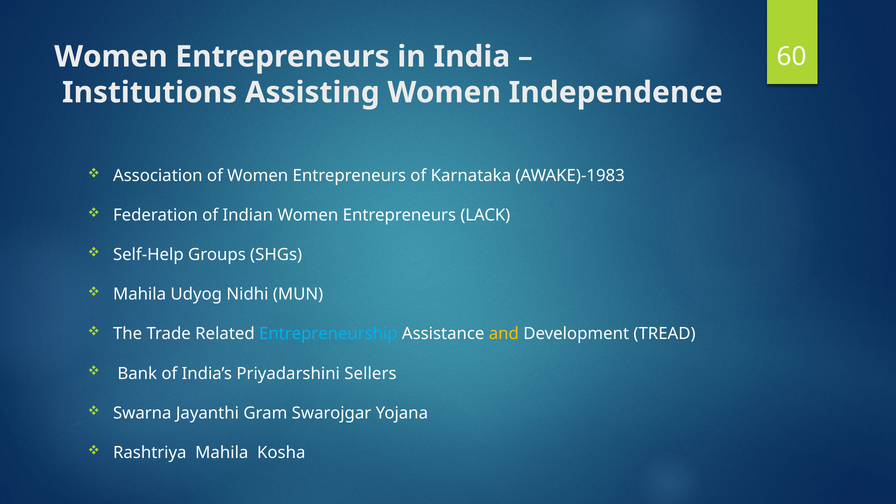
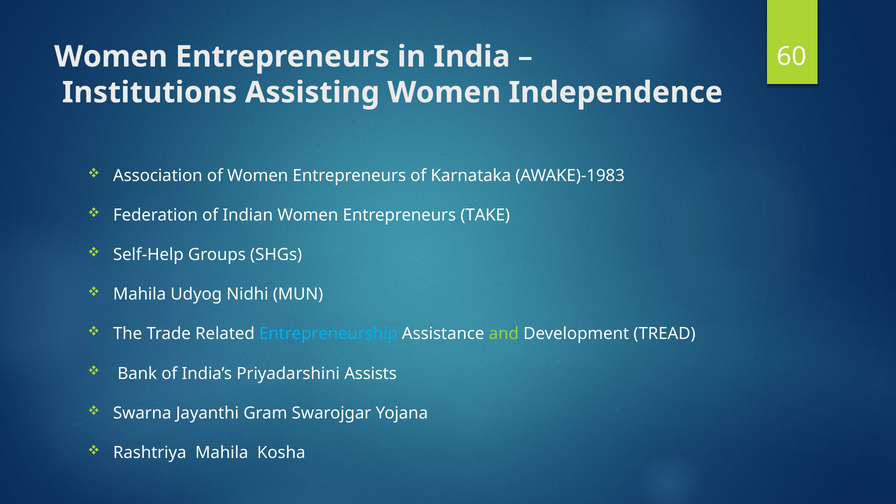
LACK: LACK -> TAKE
and colour: yellow -> light green
Sellers: Sellers -> Assists
